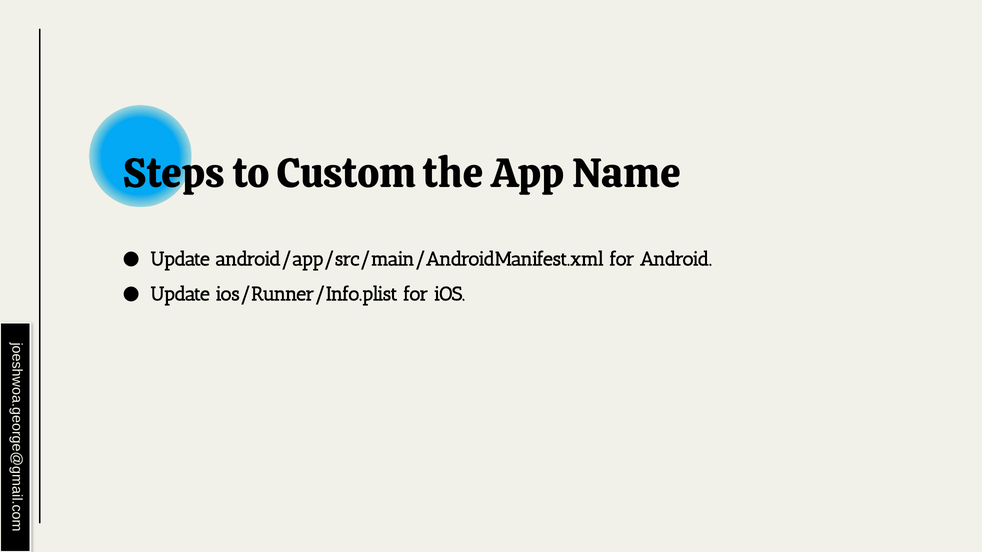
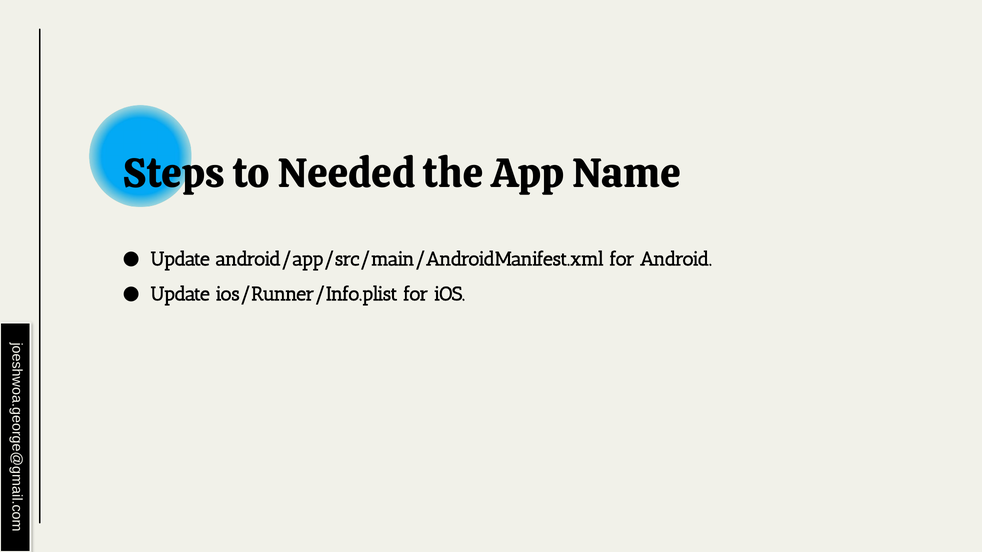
Custom: Custom -> Needed
